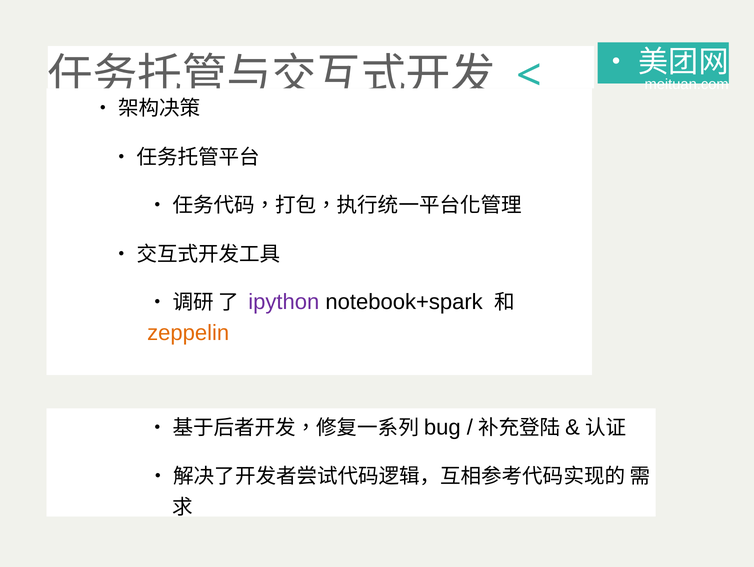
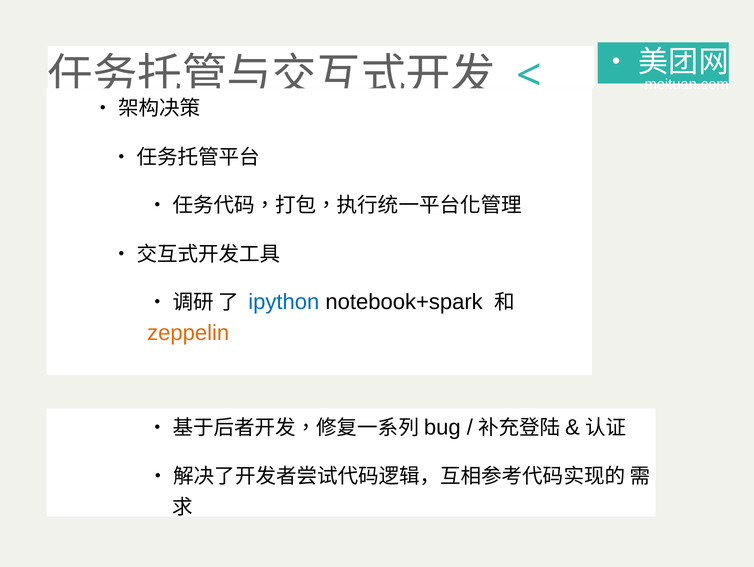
ipython colour: purple -> blue
